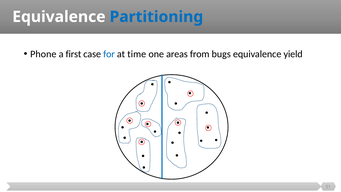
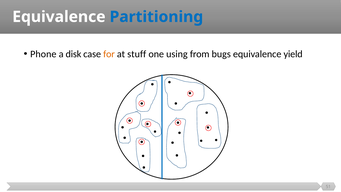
first: first -> disk
for colour: blue -> orange
time: time -> stuff
areas: areas -> using
